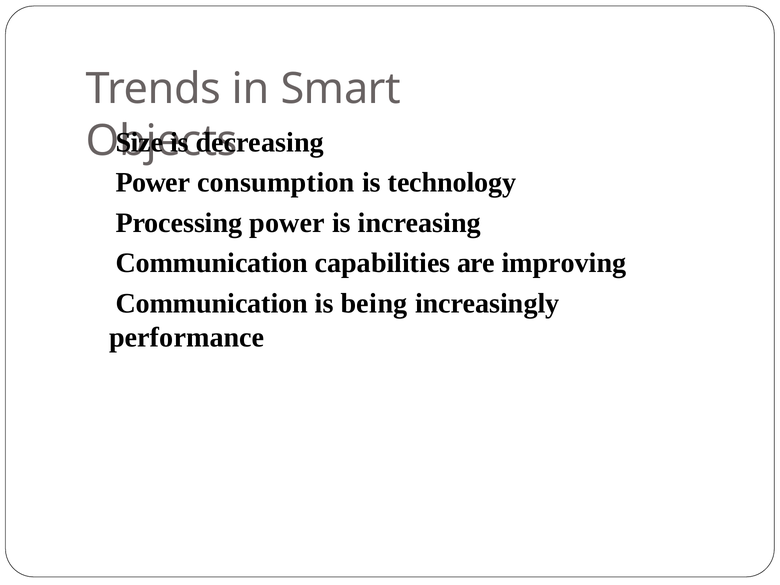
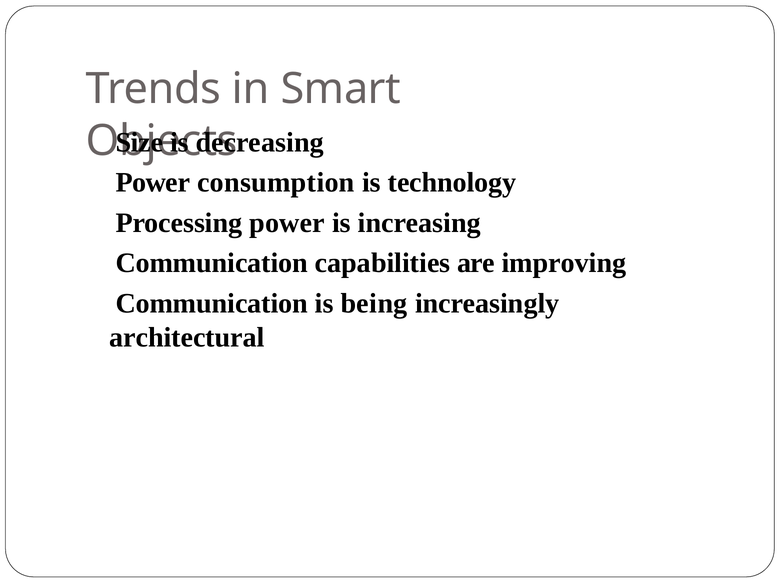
performance: performance -> architectural
